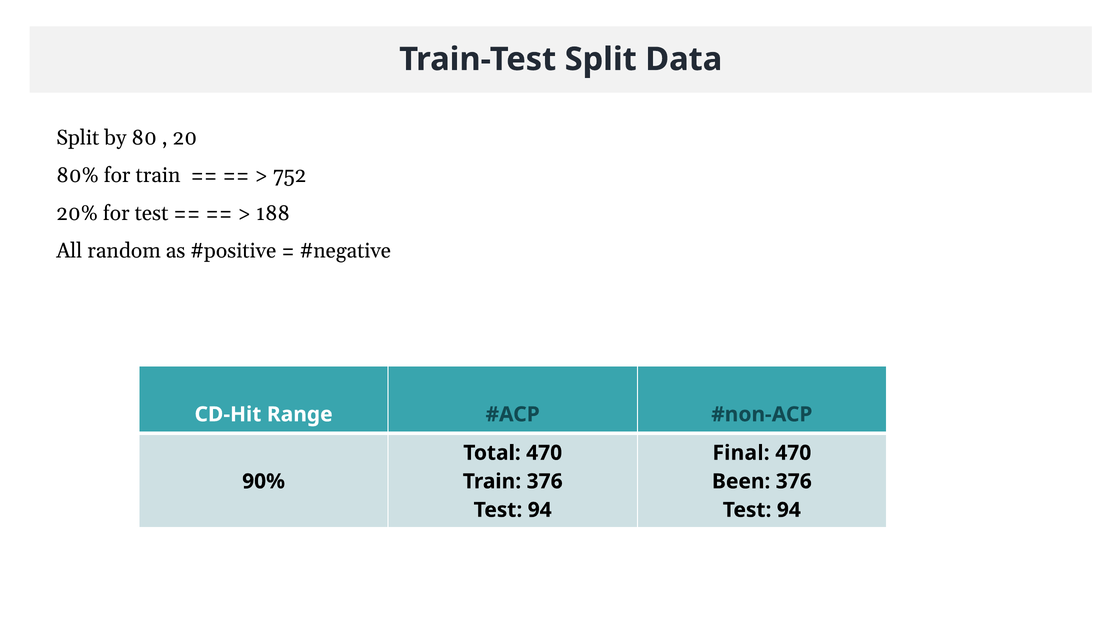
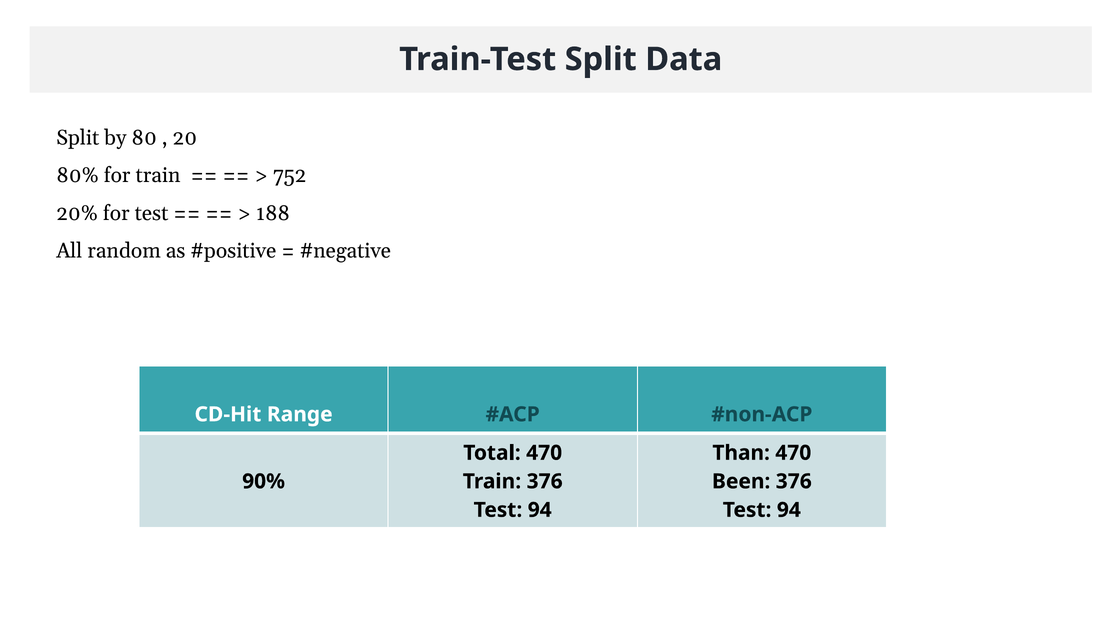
Final: Final -> Than
